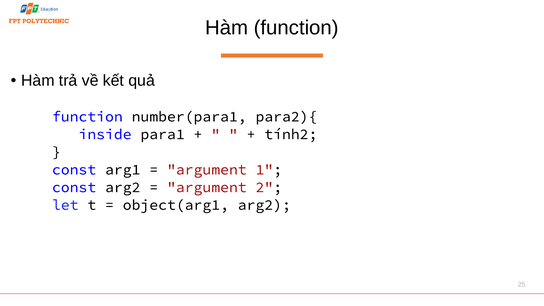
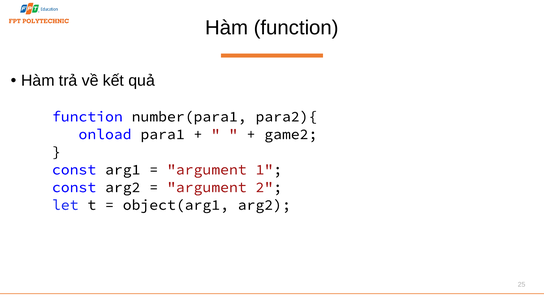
inside: inside -> onload
tính2: tính2 -> game2
